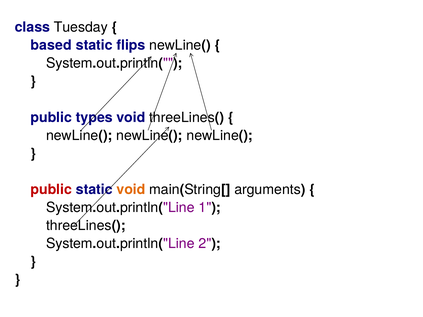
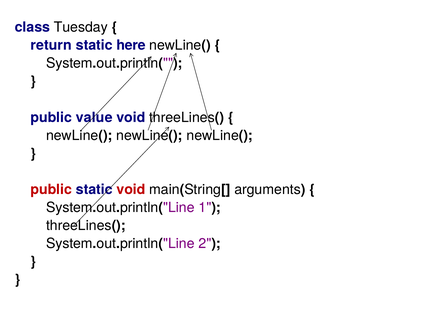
based: based -> return
flips: flips -> here
types: types -> value
void at (131, 190) colour: orange -> red
